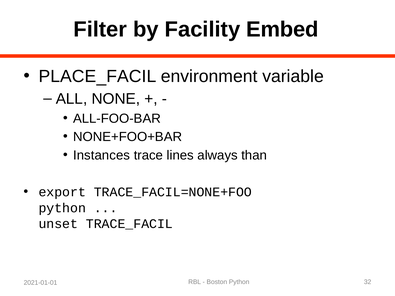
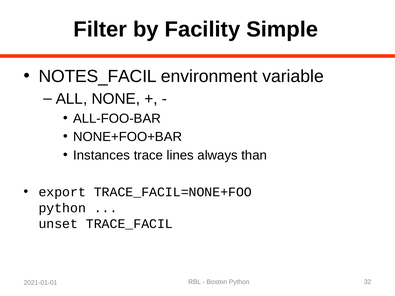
Embed: Embed -> Simple
PLACE_FACIL: PLACE_FACIL -> NOTES_FACIL
